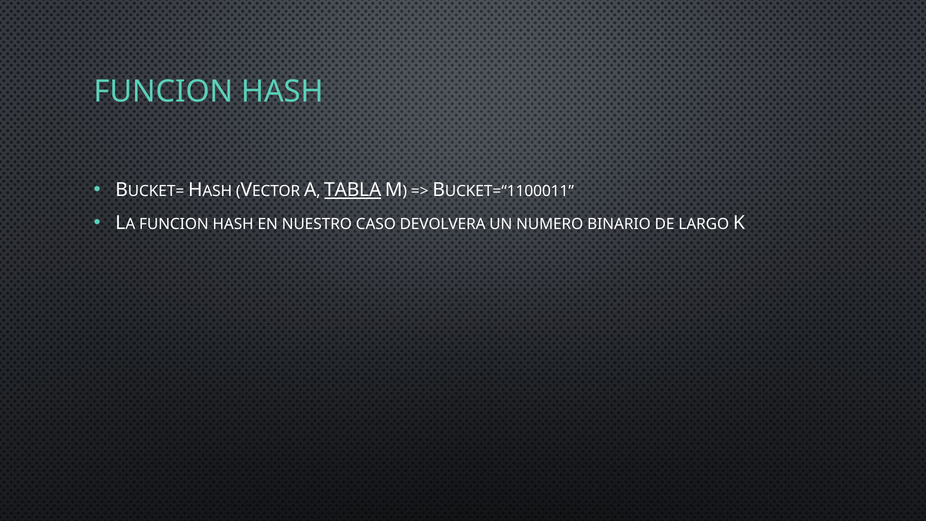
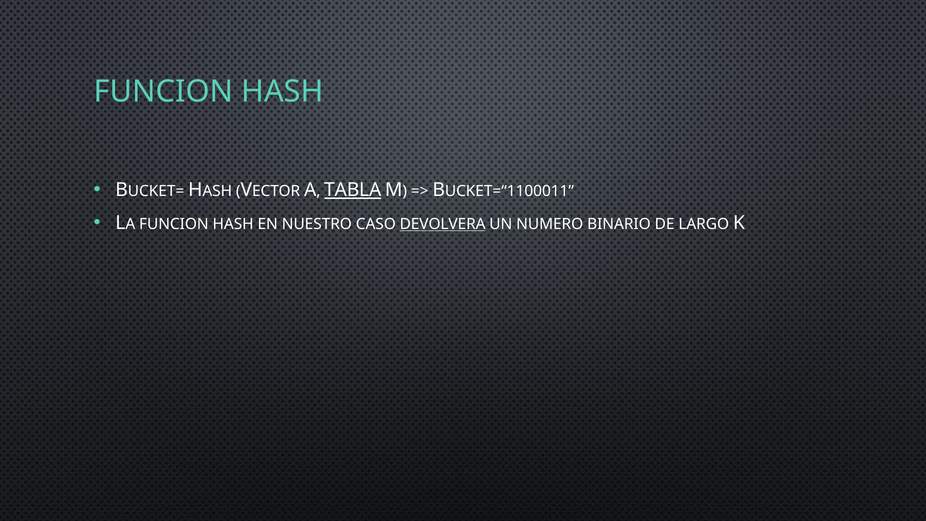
DEVOLVERA underline: none -> present
